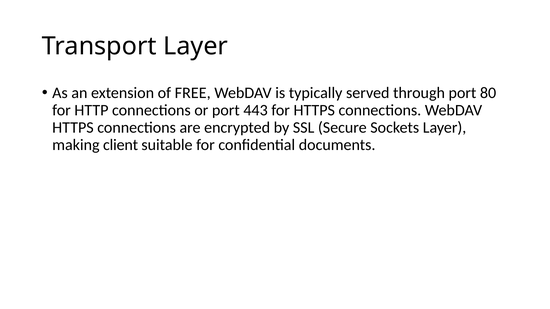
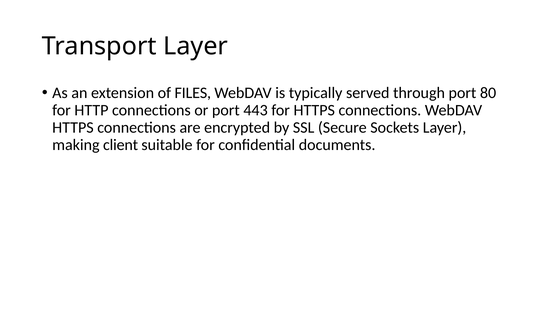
FREE: FREE -> FILES
